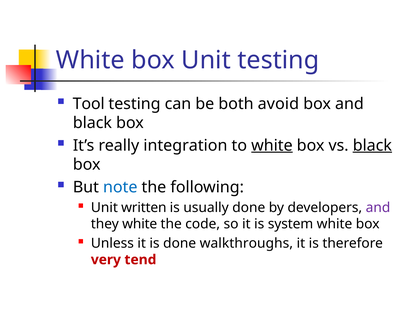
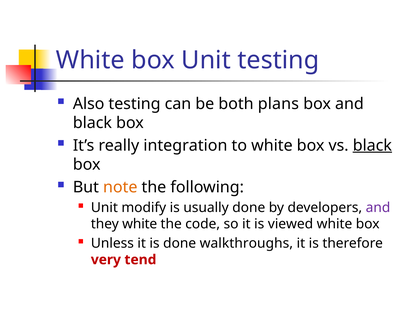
Tool: Tool -> Also
avoid: avoid -> plans
white at (272, 145) underline: present -> none
note colour: blue -> orange
written: written -> modify
system: system -> viewed
